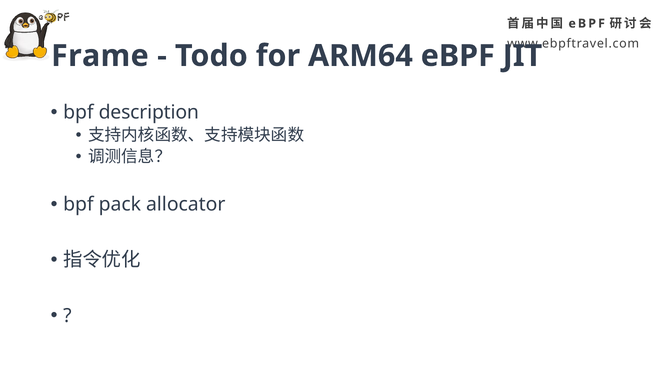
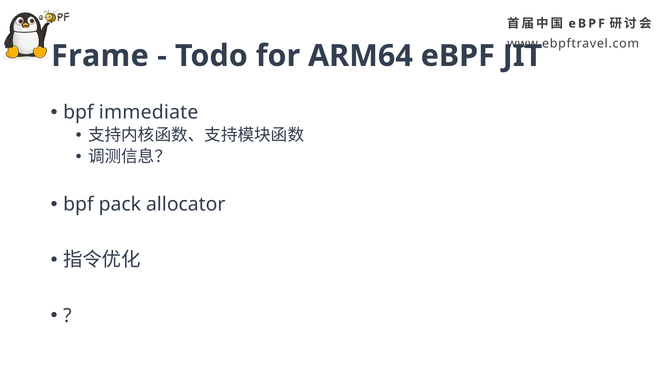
description: description -> immediate
